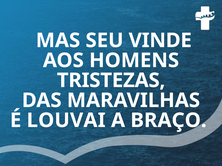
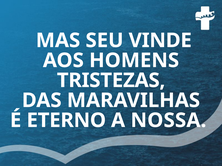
LOUVAI: LOUVAI -> ETERNO
BRAÇO: BRAÇO -> NOSSA
